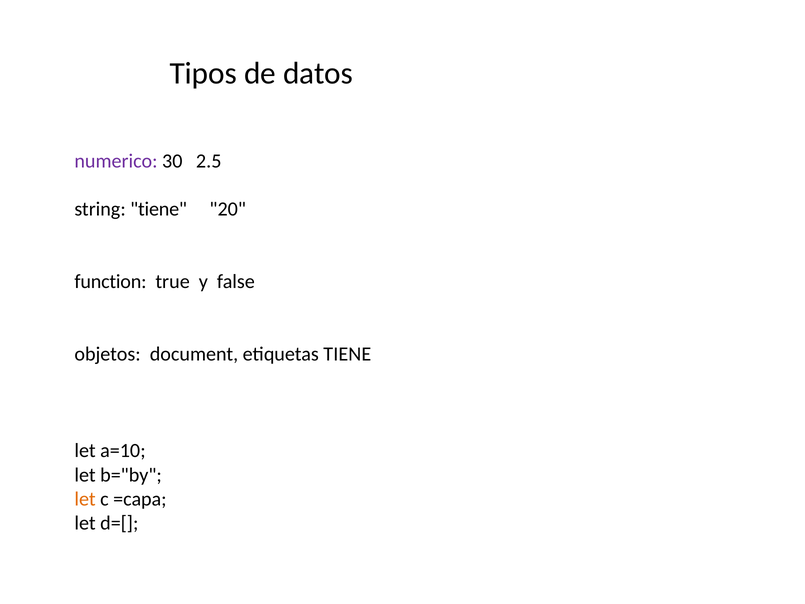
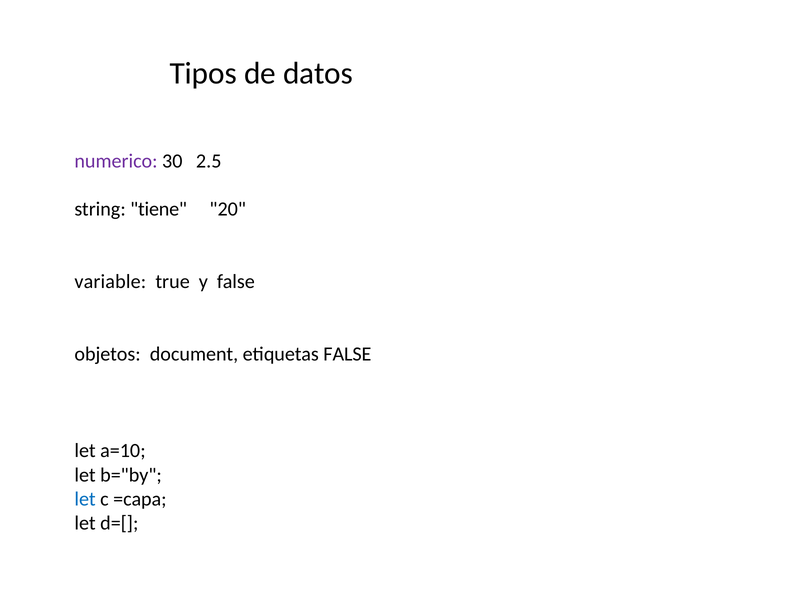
function: function -> variable
etiquetas TIENE: TIENE -> FALSE
let at (85, 499) colour: orange -> blue
